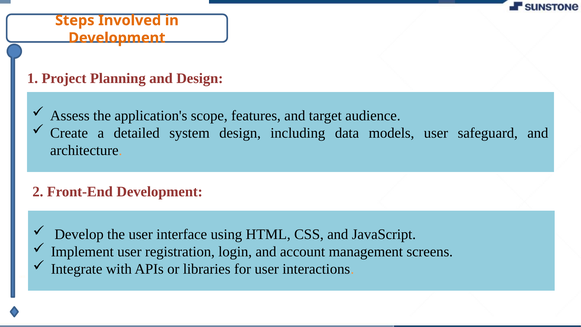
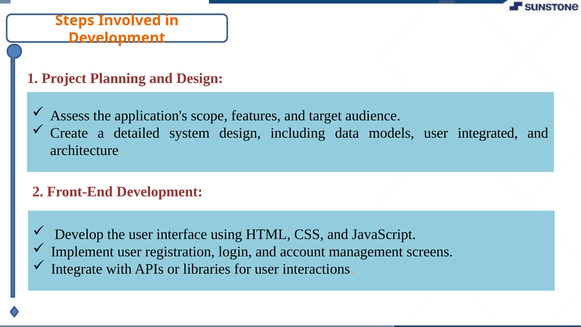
safeguard: safeguard -> integrated
